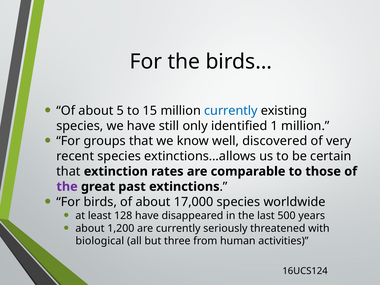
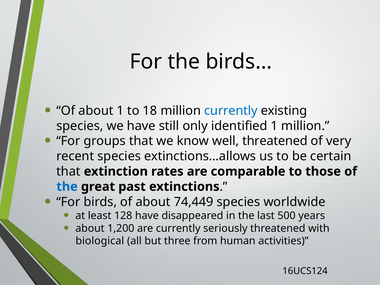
about 5: 5 -> 1
15: 15 -> 18
well discovered: discovered -> threatened
the at (67, 187) colour: purple -> blue
17,000: 17,000 -> 74,449
